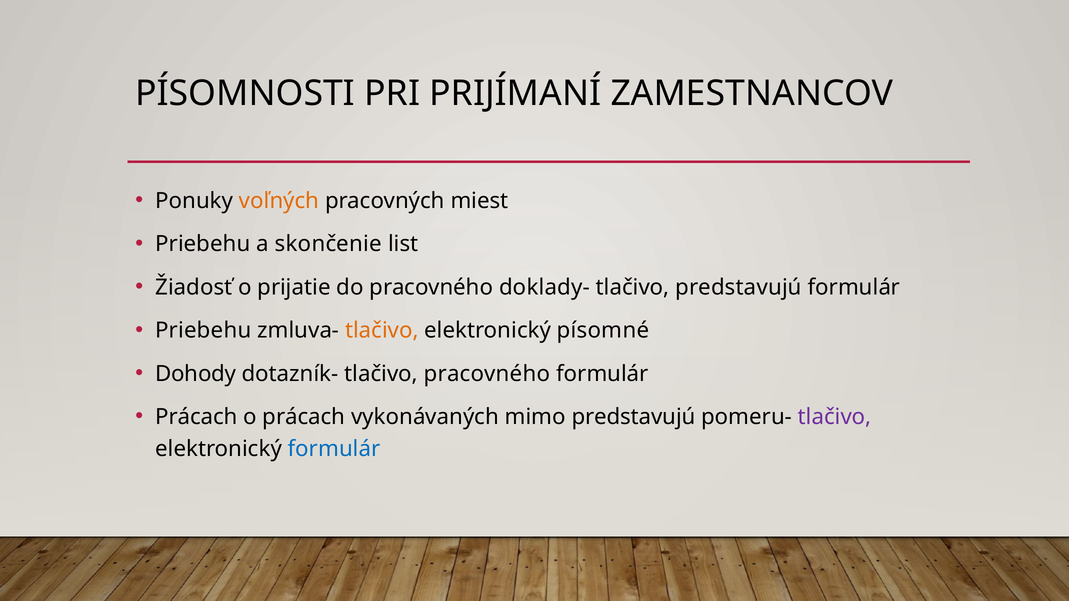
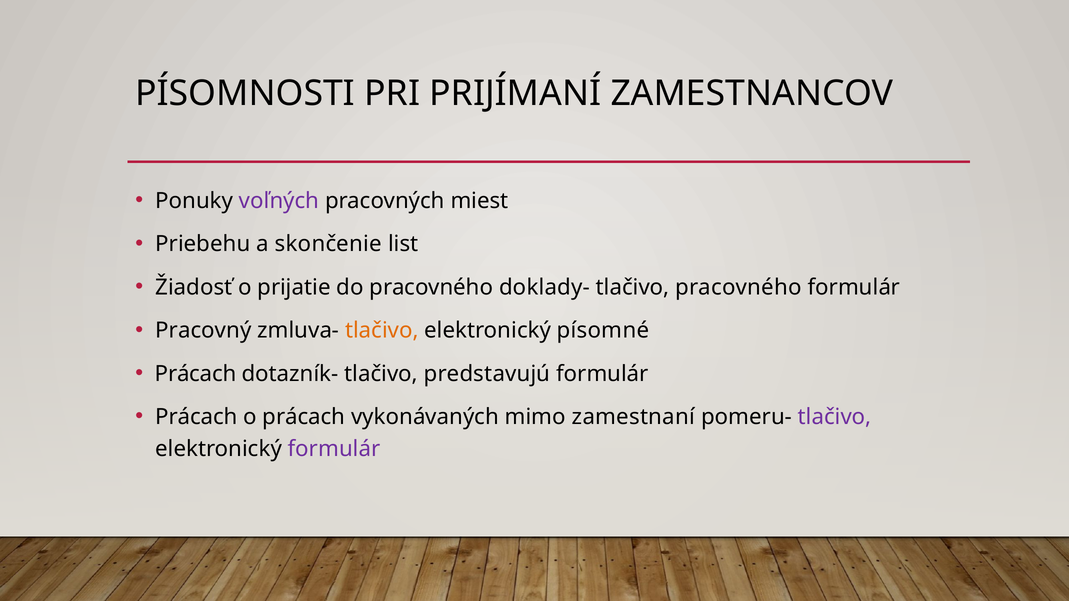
voľných colour: orange -> purple
tlačivo predstavujú: predstavujú -> pracovného
Priebehu at (203, 331): Priebehu -> Pracovný
Dohody at (196, 374): Dohody -> Prácach
tlačivo pracovného: pracovného -> predstavujú
mimo predstavujú: predstavujú -> zamestnaní
formulár at (334, 449) colour: blue -> purple
